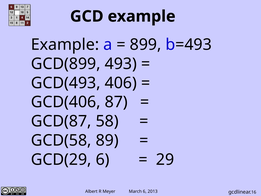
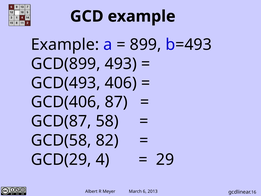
89: 89 -> 82
GCD(29 6: 6 -> 4
